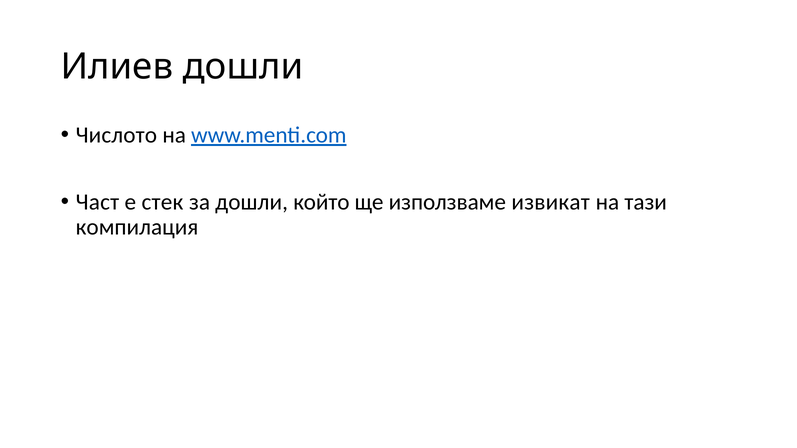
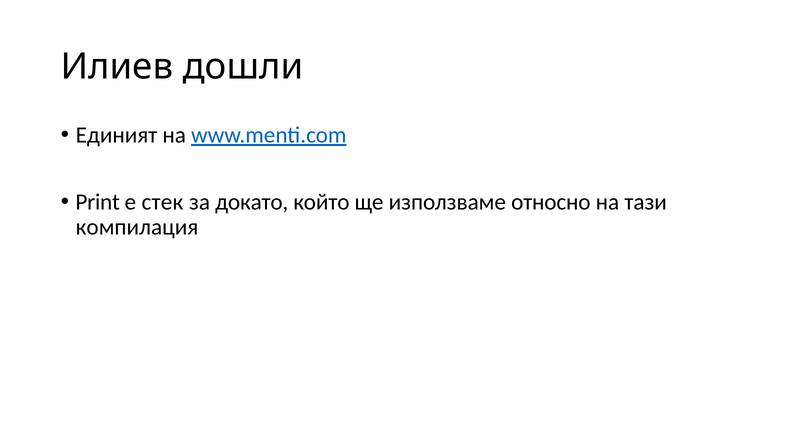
Числото: Числото -> Единият
Част: Част -> Print
за дошли: дошли -> докато
извикат: извикат -> относно
